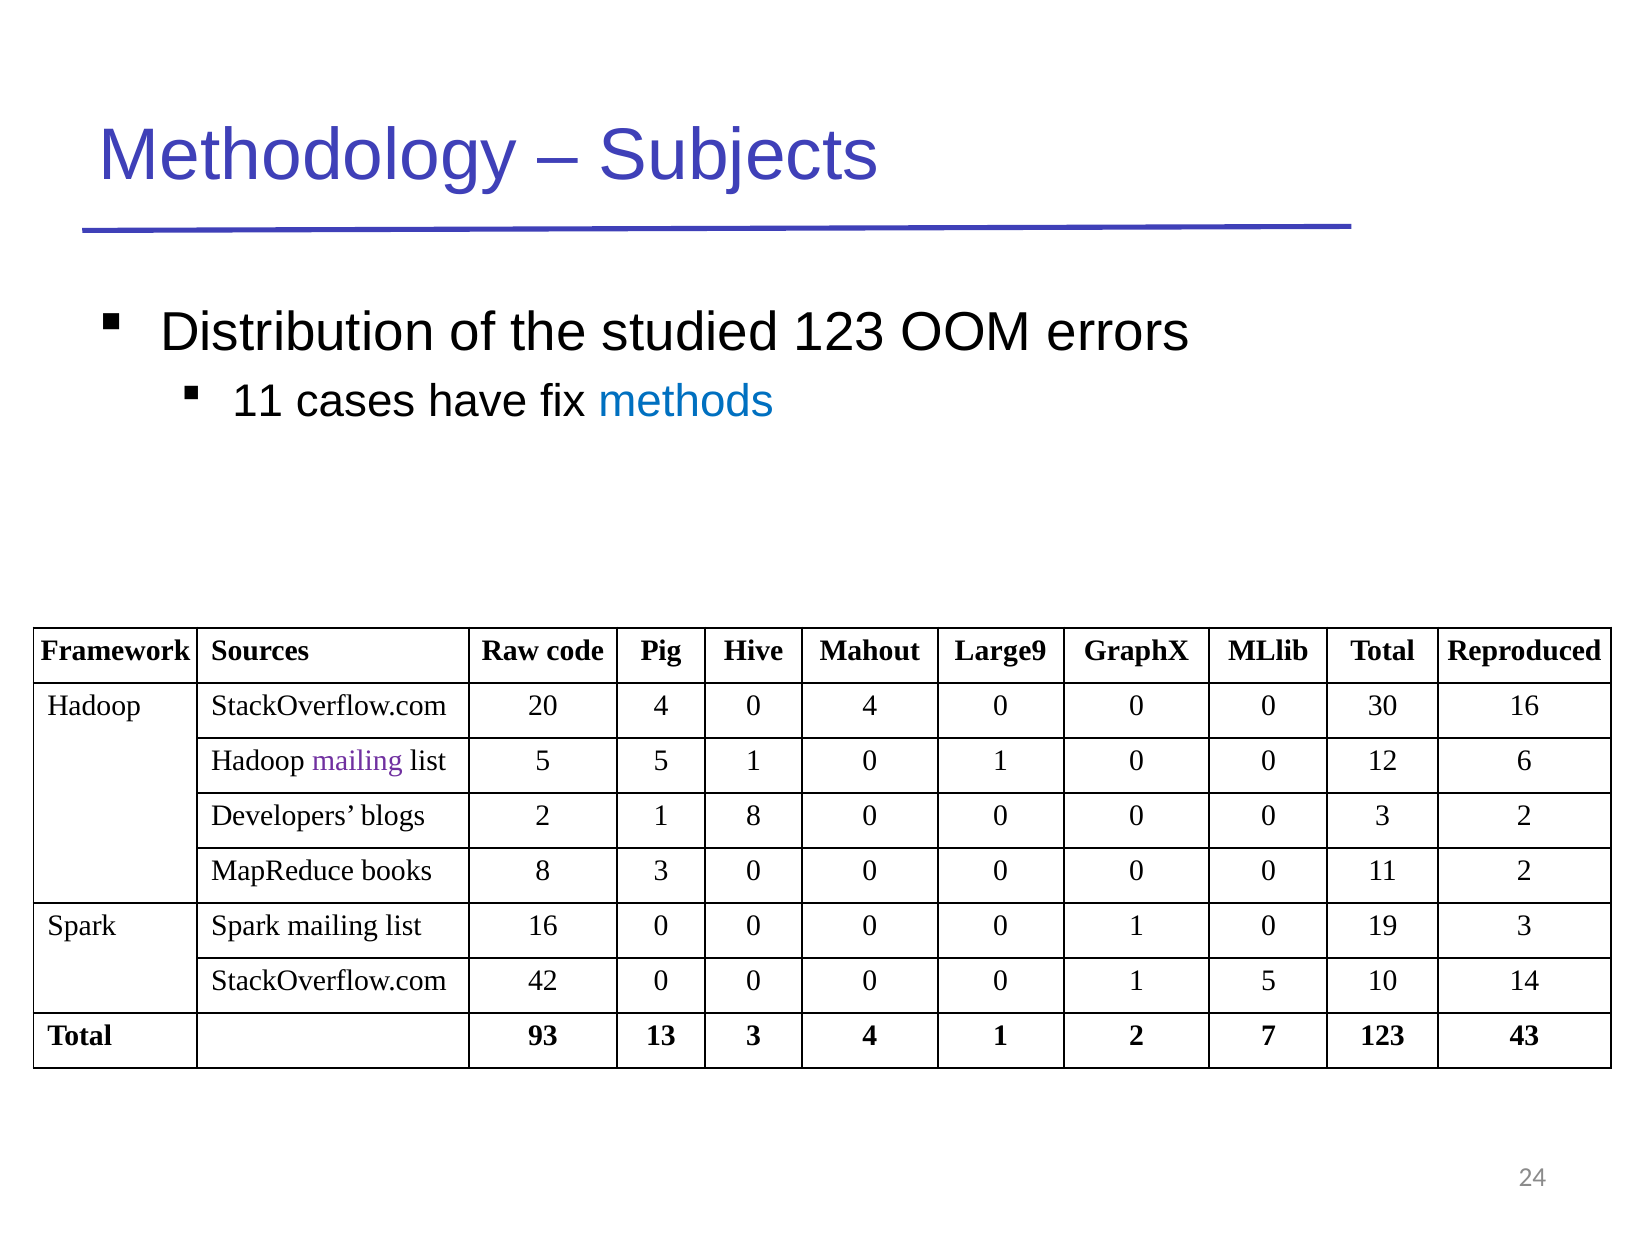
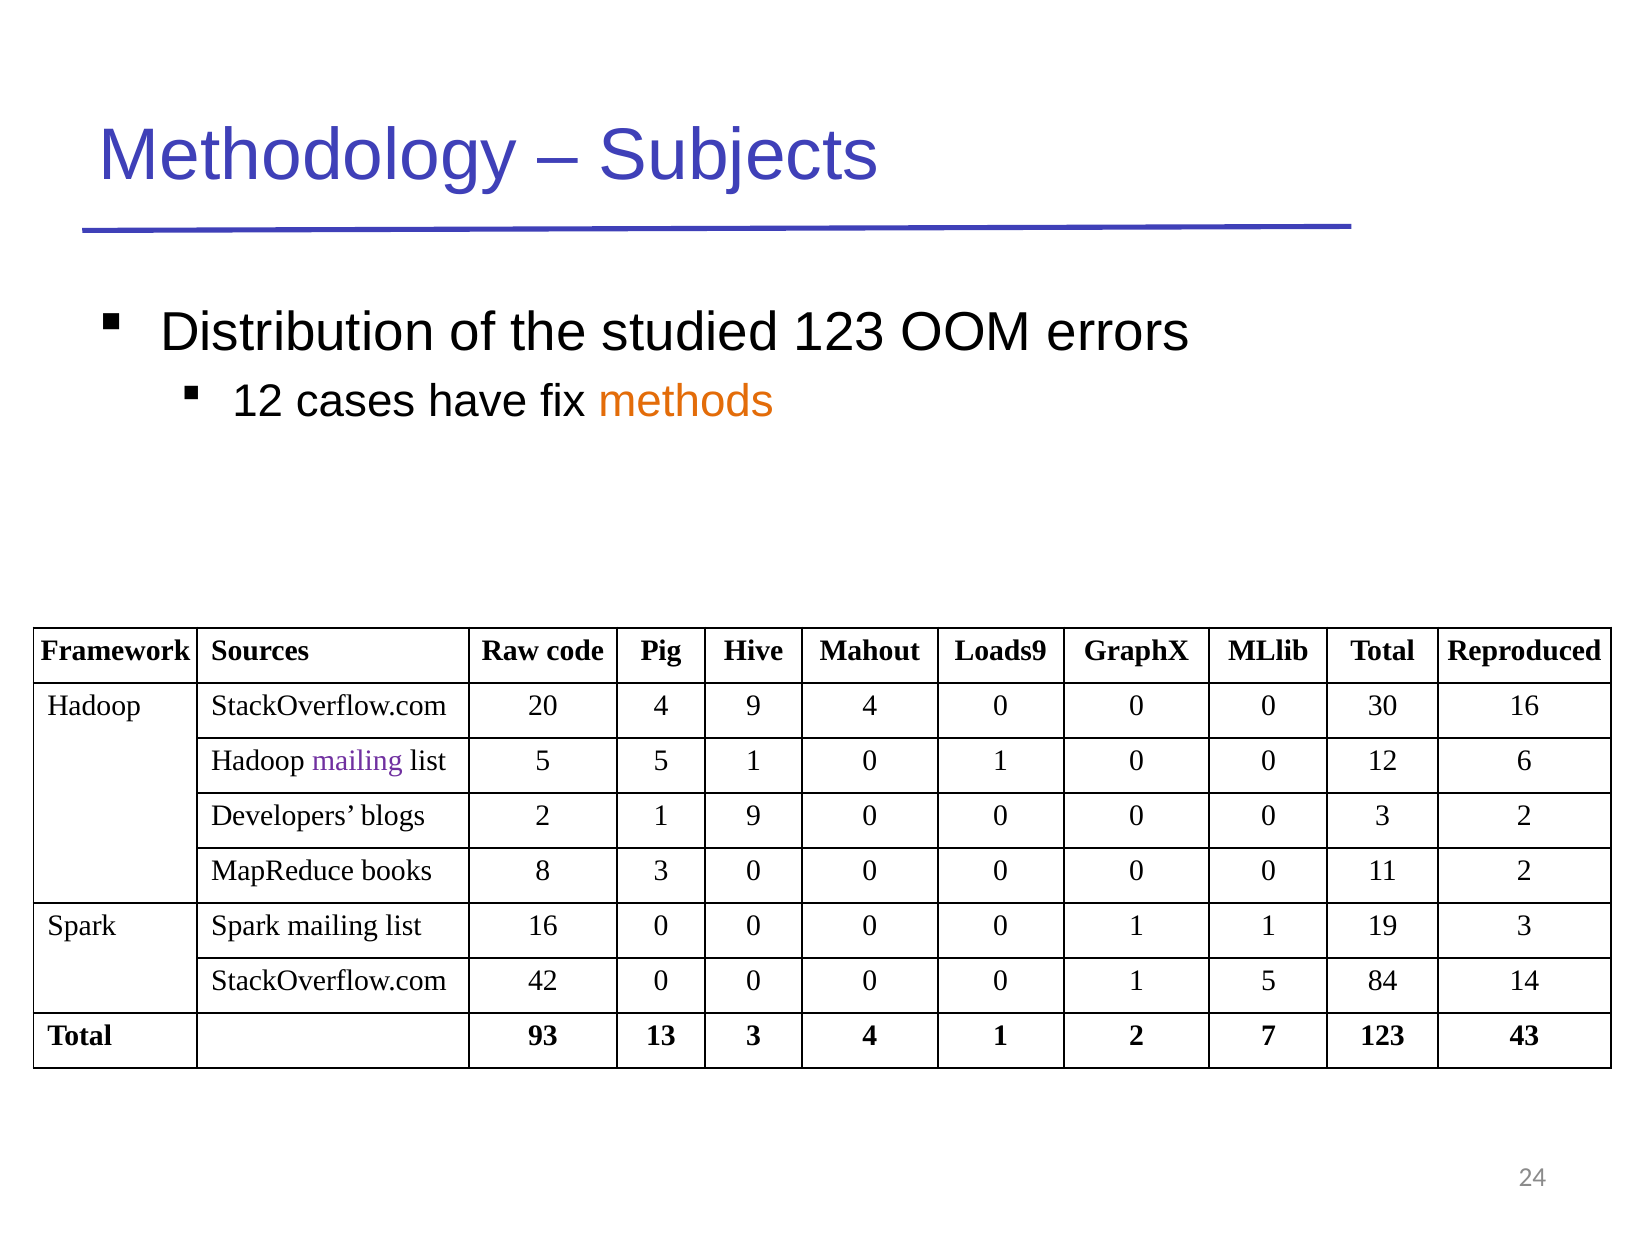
11 at (258, 402): 11 -> 12
methods colour: blue -> orange
Large9: Large9 -> Loads9
20 4 0: 0 -> 9
1 8: 8 -> 9
0 0 1 0: 0 -> 1
10: 10 -> 84
